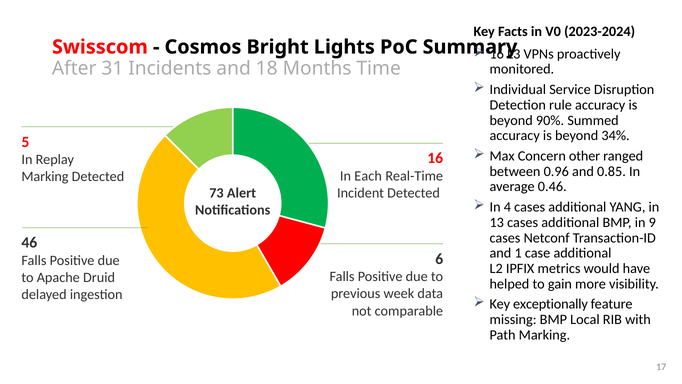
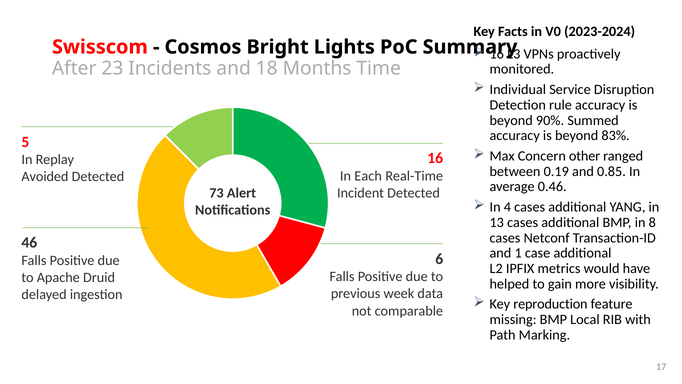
31: 31 -> 23
34%: 34% -> 83%
0.96: 0.96 -> 0.19
Marking at (45, 177): Marking -> Avoided
9: 9 -> 8
exceptionally: exceptionally -> reproduction
